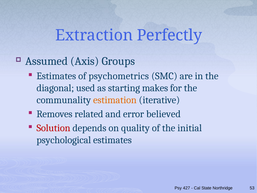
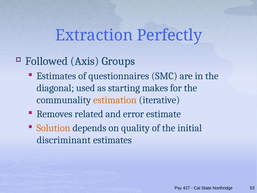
Assumed: Assumed -> Followed
psychometrics: psychometrics -> questionnaires
believed: believed -> estimate
Solution colour: red -> orange
psychological: psychological -> discriminant
